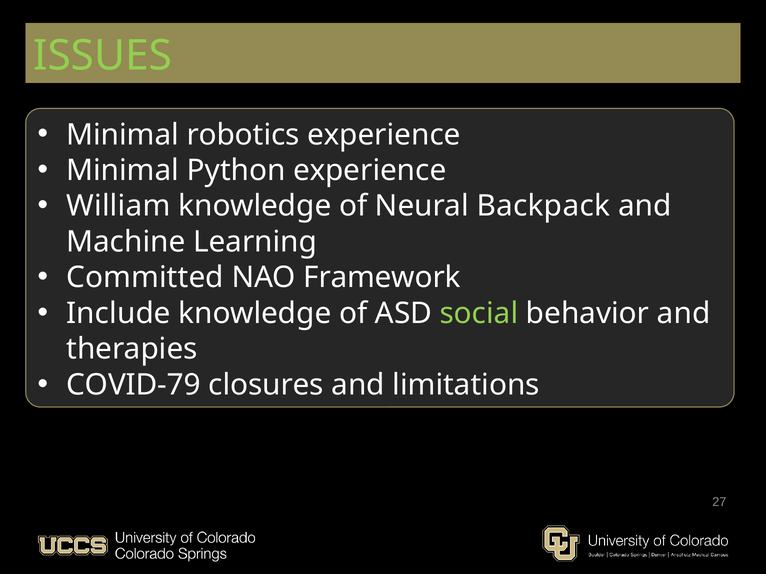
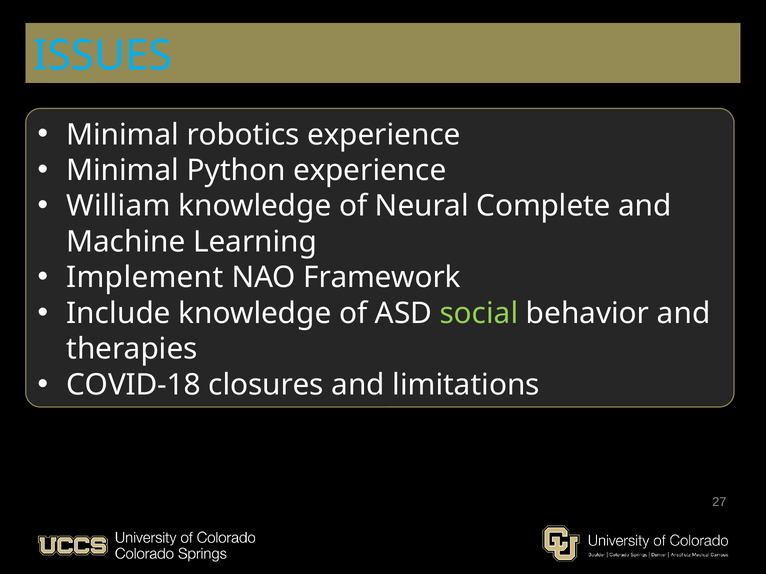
ISSUES colour: light green -> light blue
Backpack: Backpack -> Complete
Committed: Committed -> Implement
COVID-79: COVID-79 -> COVID-18
